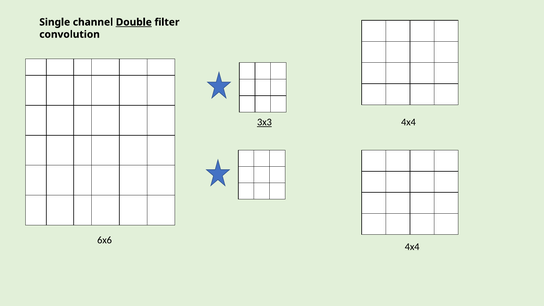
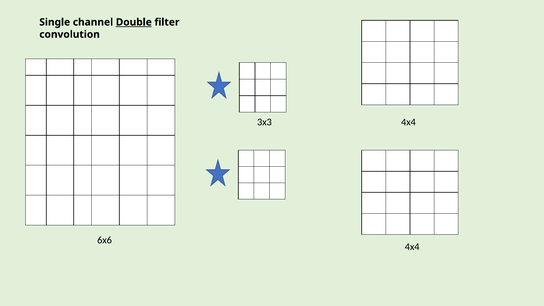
3x3 underline: present -> none
